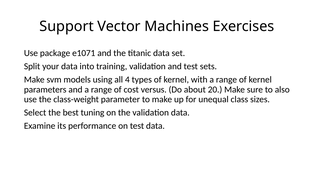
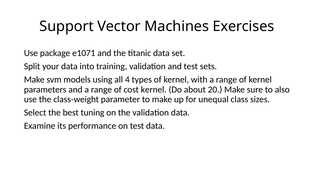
cost versus: versus -> kernel
